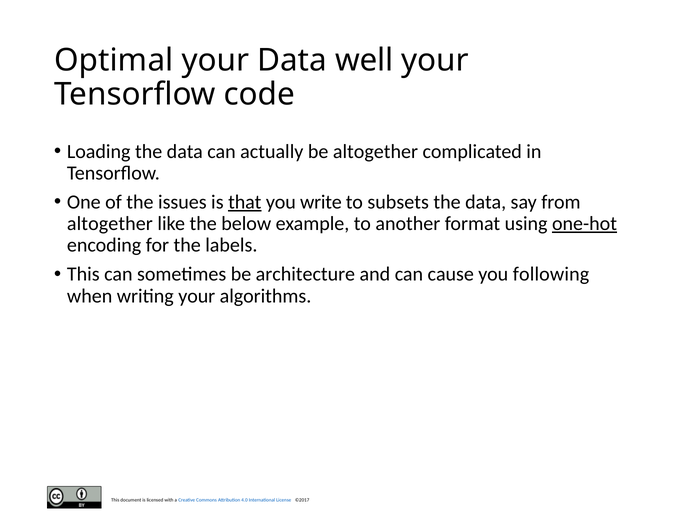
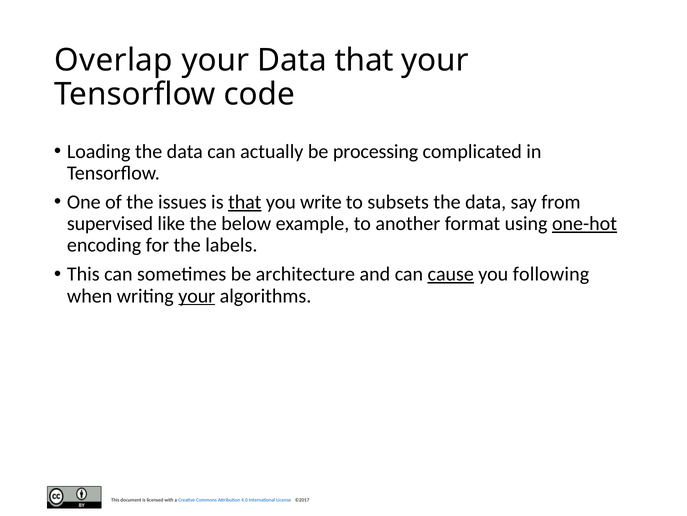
Optimal: Optimal -> Overlap
Data well: well -> that
be altogether: altogether -> processing
altogether at (110, 223): altogether -> supervised
cause underline: none -> present
your at (197, 295) underline: none -> present
